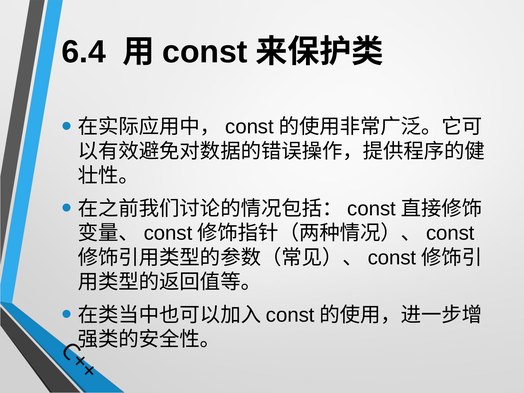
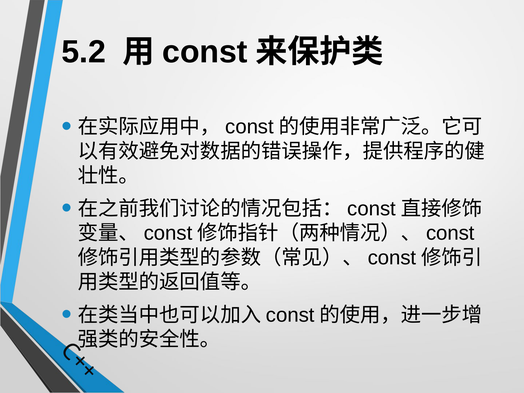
6.4: 6.4 -> 5.2
